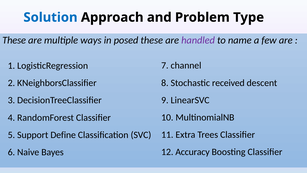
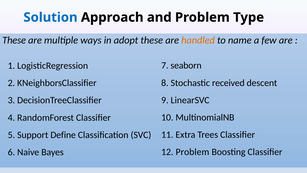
posed: posed -> adopt
handled colour: purple -> orange
channel: channel -> seaborn
12 Accuracy: Accuracy -> Problem
